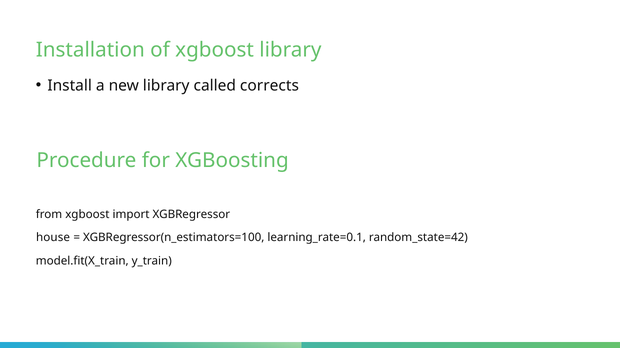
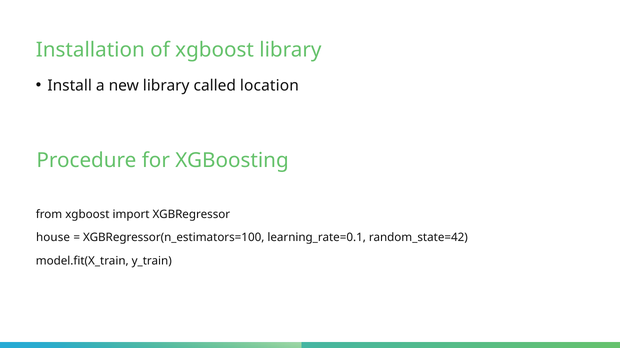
corrects: corrects -> location
